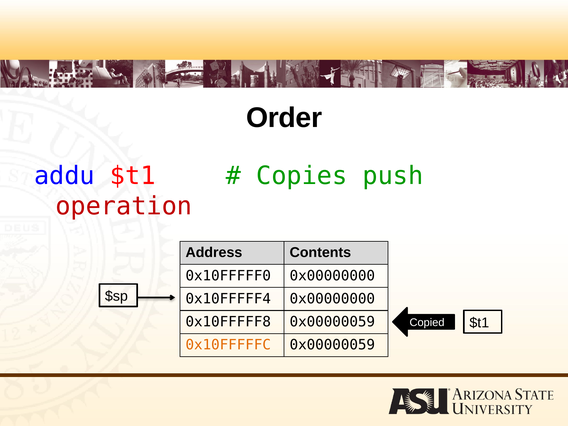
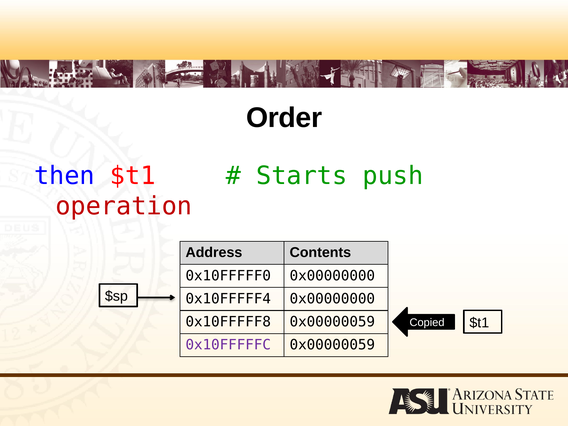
addu: addu -> then
Copies: Copies -> Starts
0x10FFFFFC colour: orange -> purple
